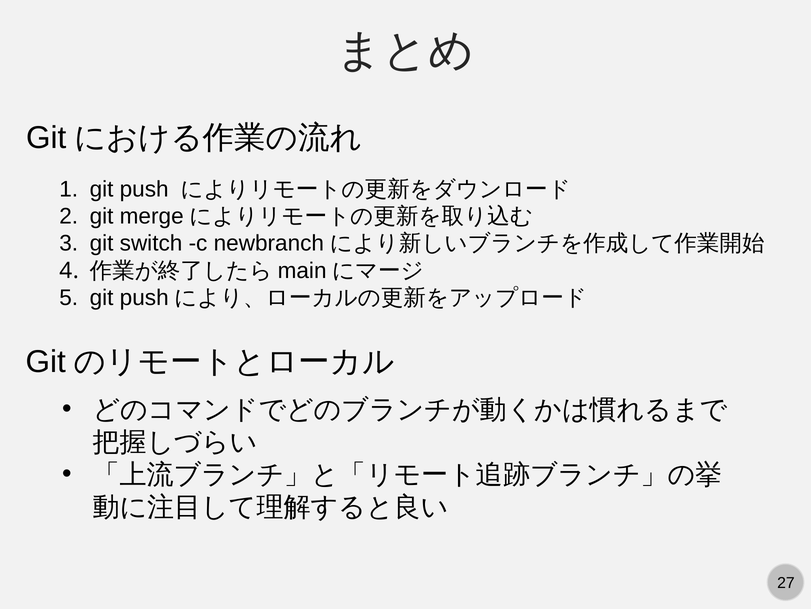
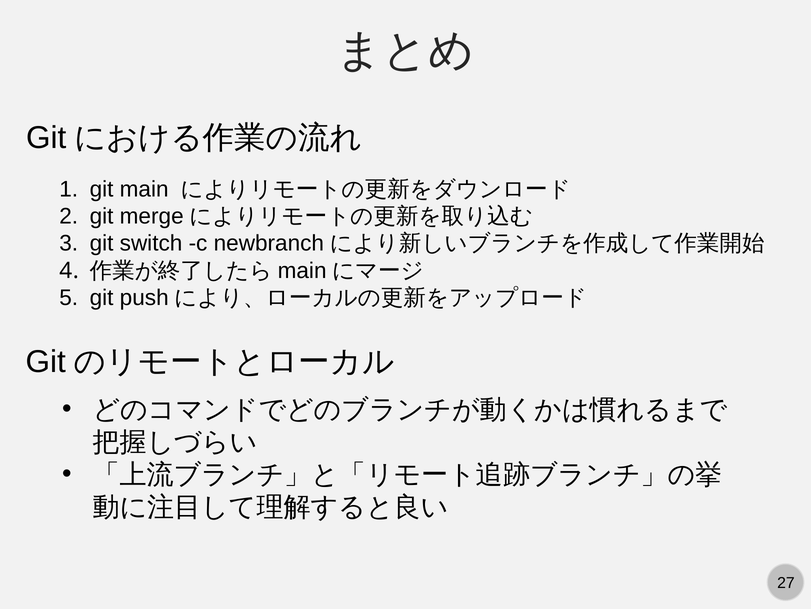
push: push -> main
